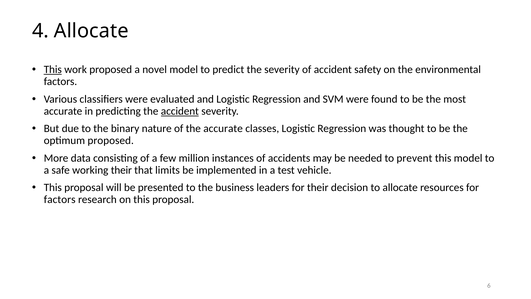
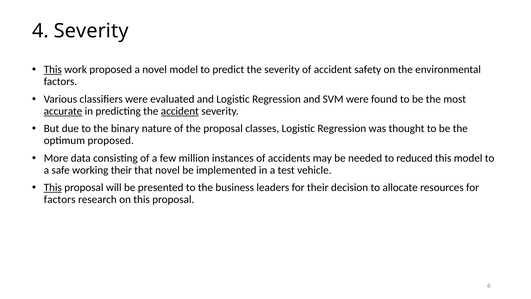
4 Allocate: Allocate -> Severity
accurate at (63, 111) underline: none -> present
the accurate: accurate -> proposal
prevent: prevent -> reduced
that limits: limits -> novel
This at (53, 187) underline: none -> present
